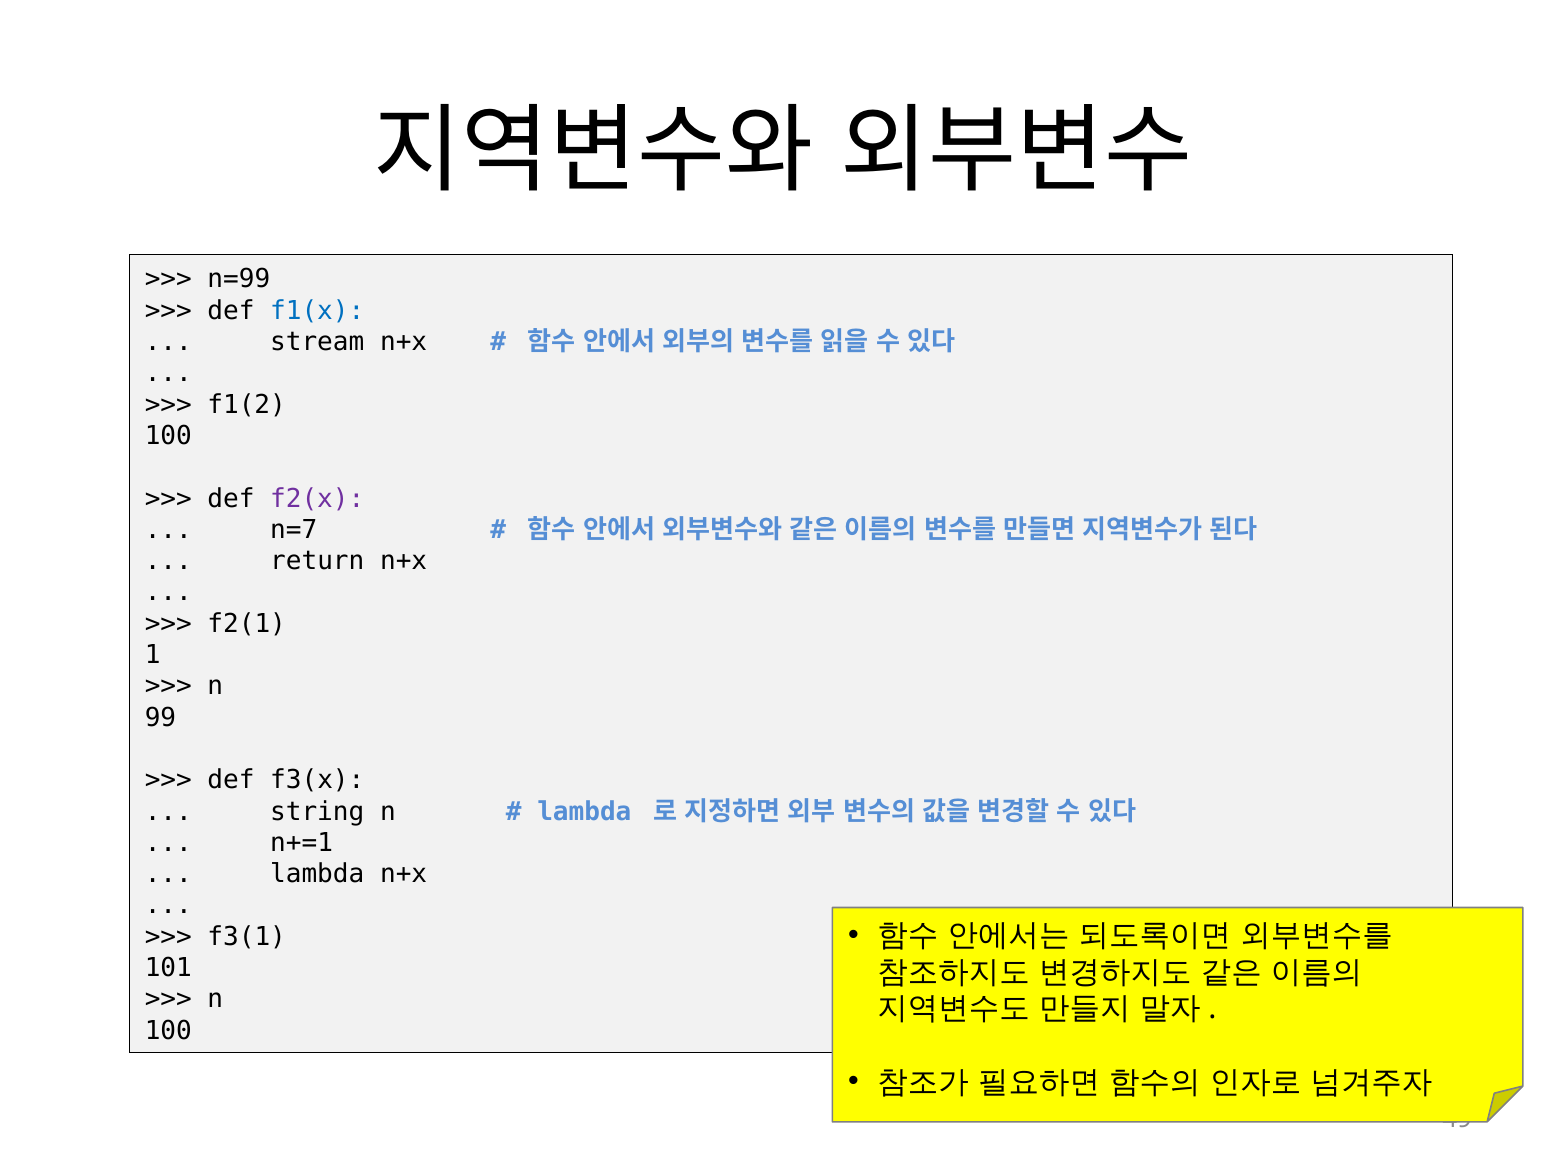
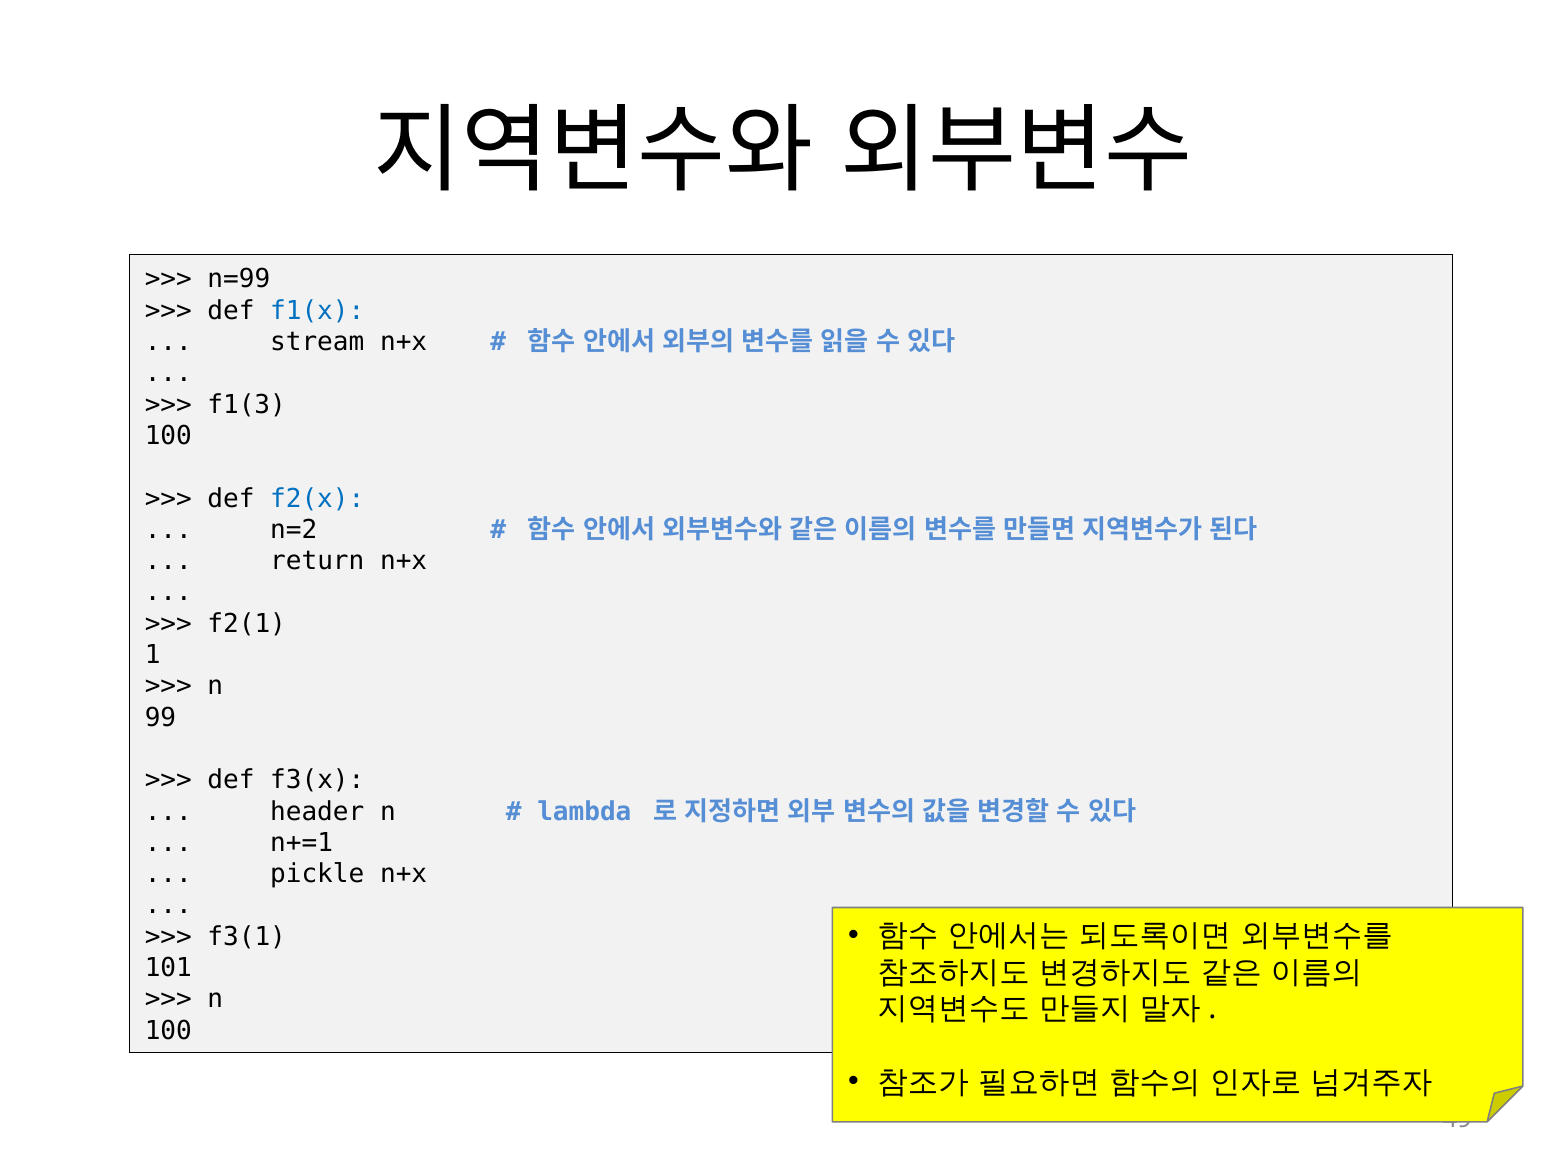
f1(2: f1(2 -> f1(3
f2(x colour: purple -> blue
n=7: n=7 -> n=2
string: string -> header
lambda at (317, 874): lambda -> pickle
